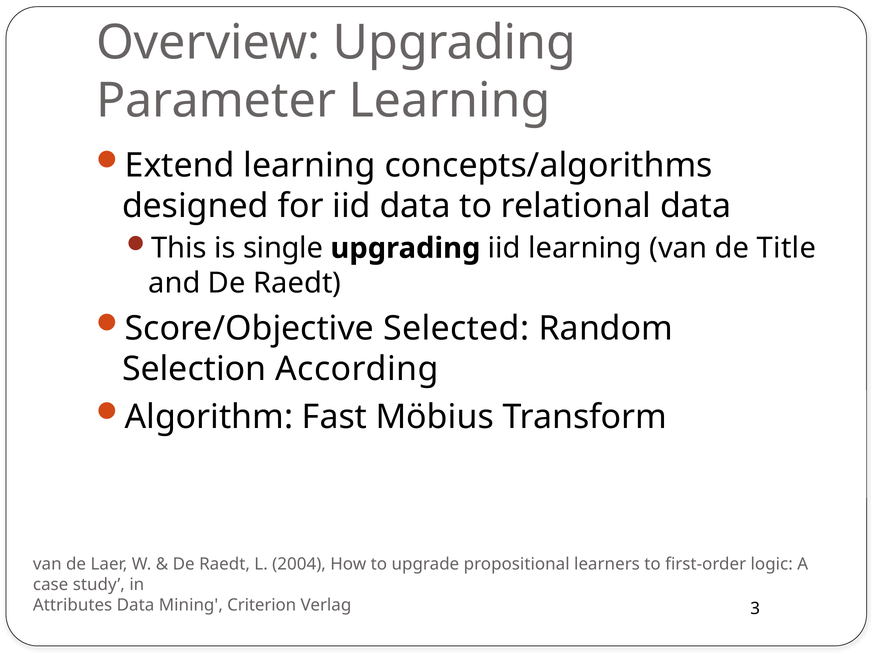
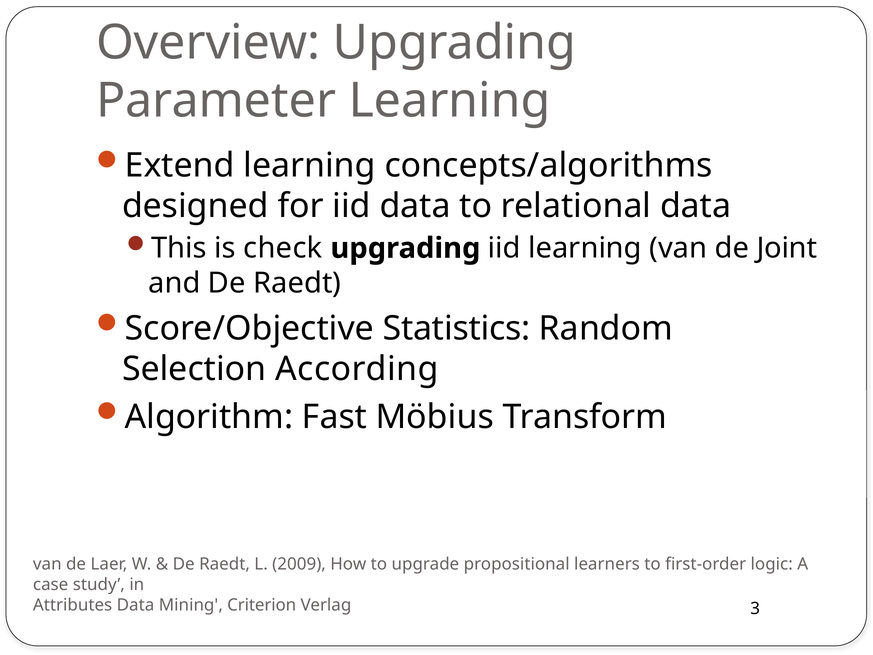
single: single -> check
Title: Title -> Joint
Selected: Selected -> Statistics
2004: 2004 -> 2009
